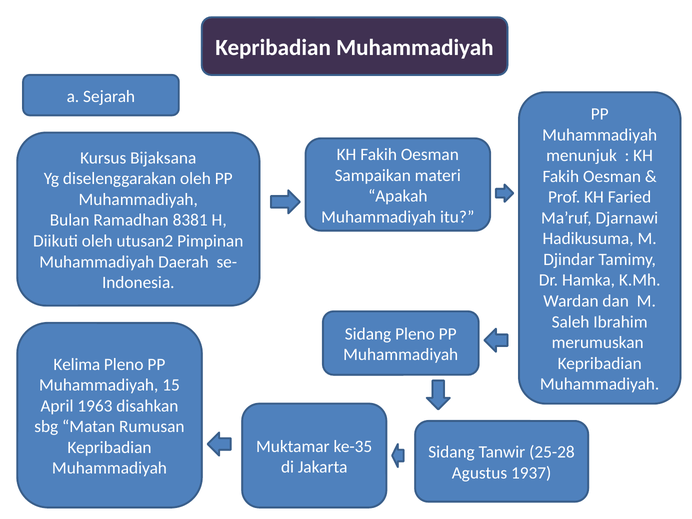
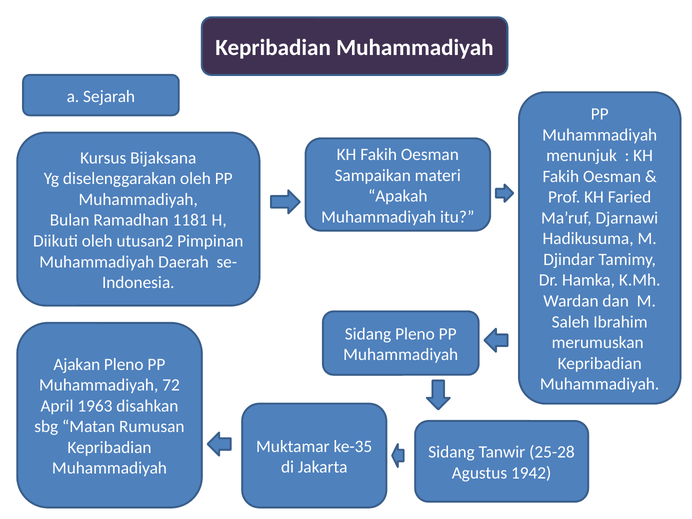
8381: 8381 -> 1181
Kelima: Kelima -> Ajakan
15: 15 -> 72
1937: 1937 -> 1942
